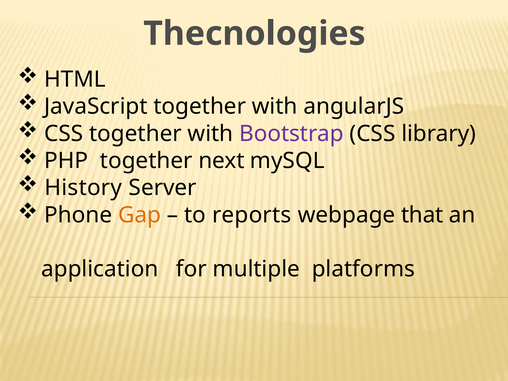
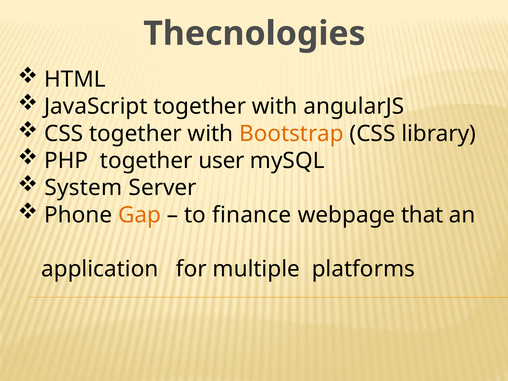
Bootstrap colour: purple -> orange
next: next -> user
History: History -> System
reports: reports -> finance
